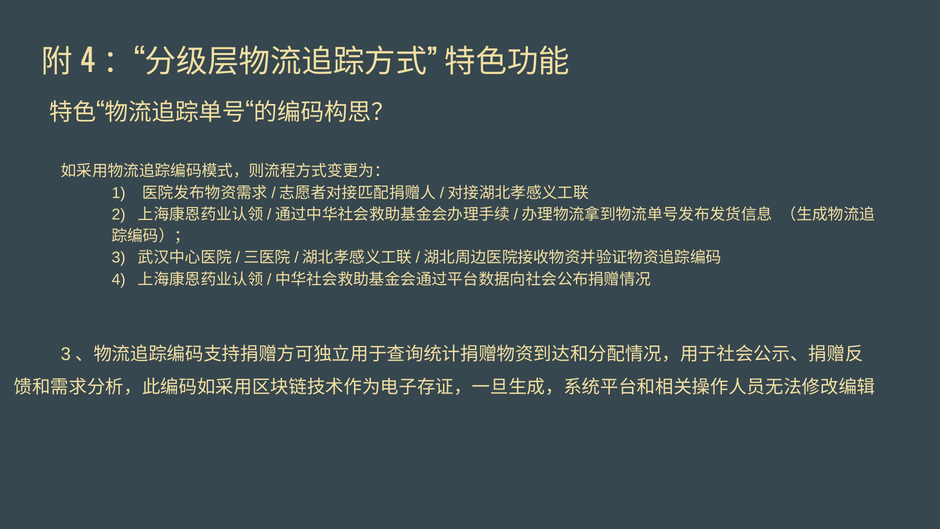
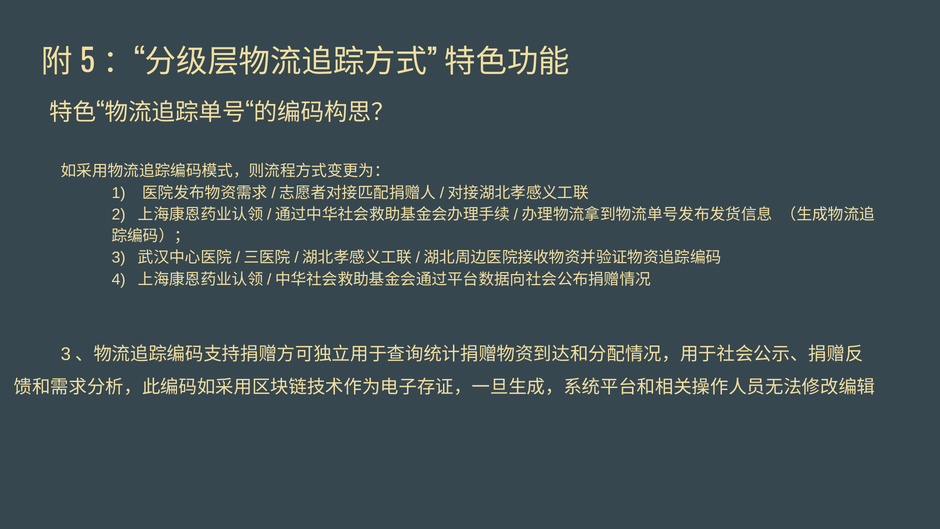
4 at (88, 62): 4 -> 5
